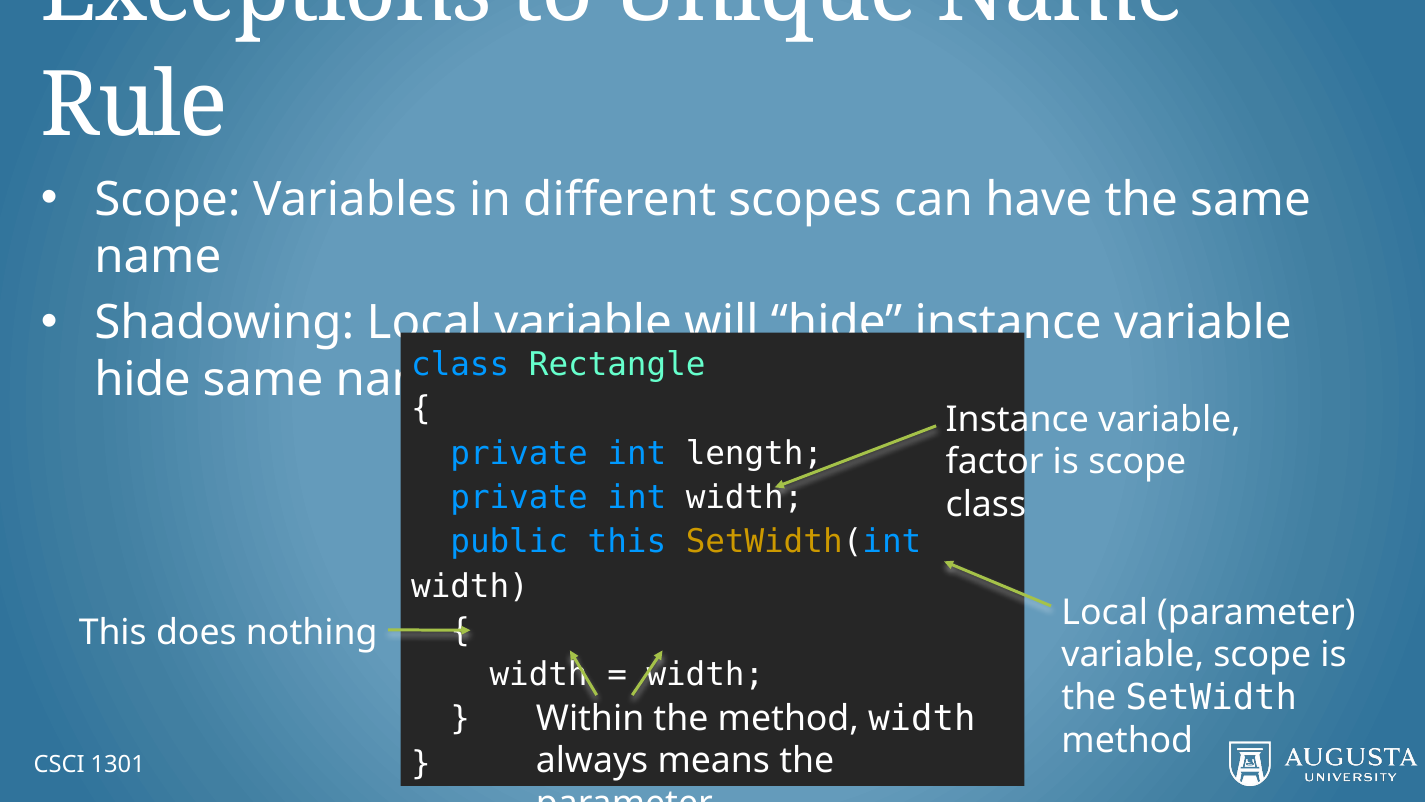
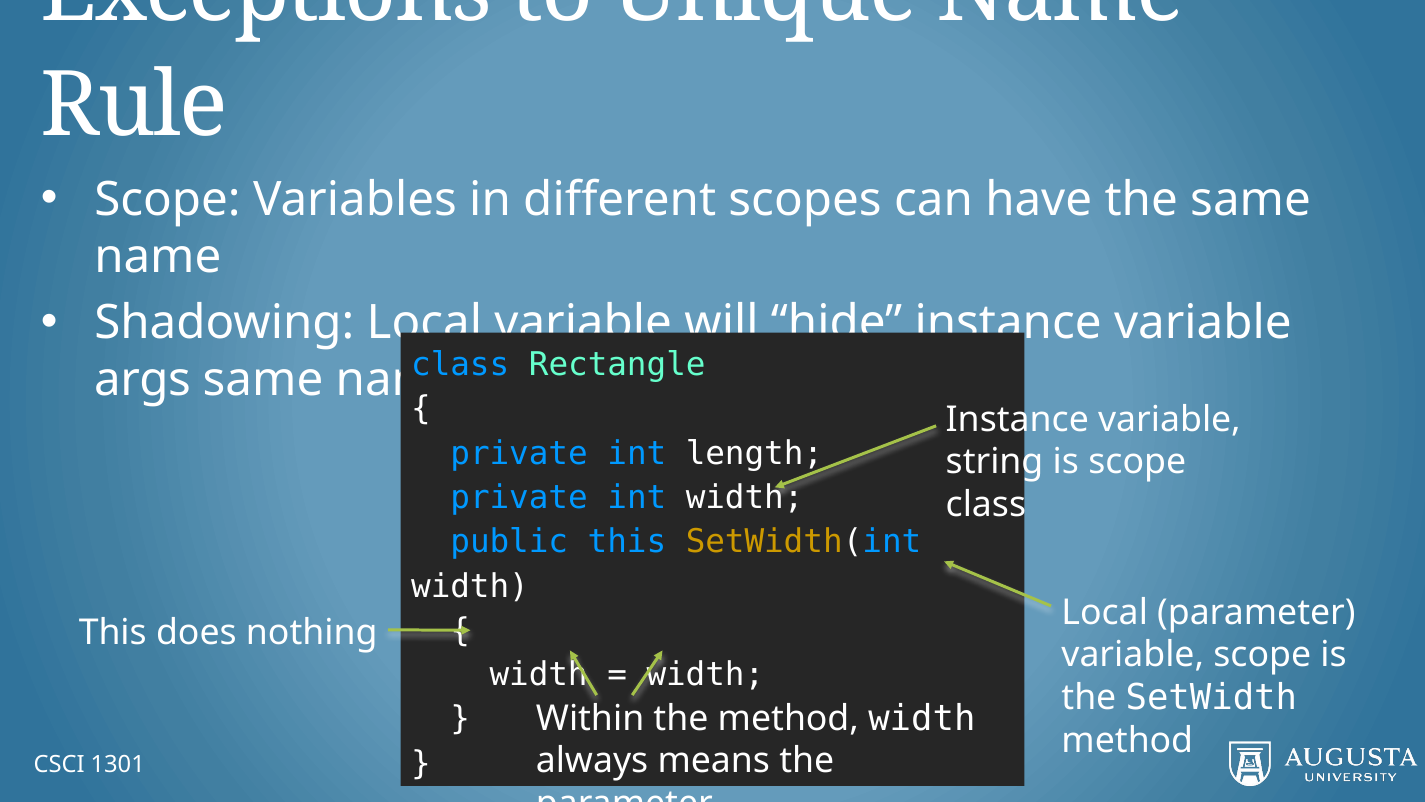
hide at (143, 380): hide -> args
factor: factor -> string
